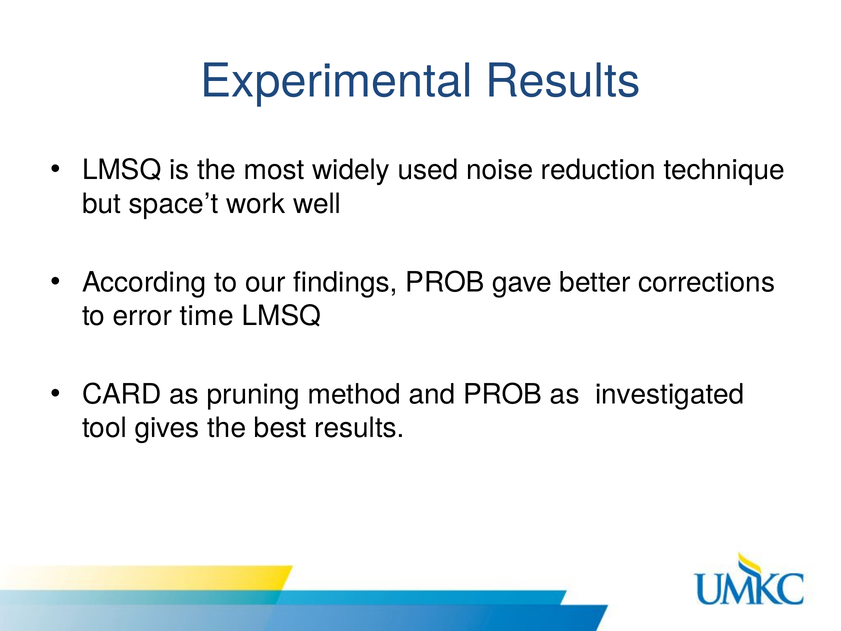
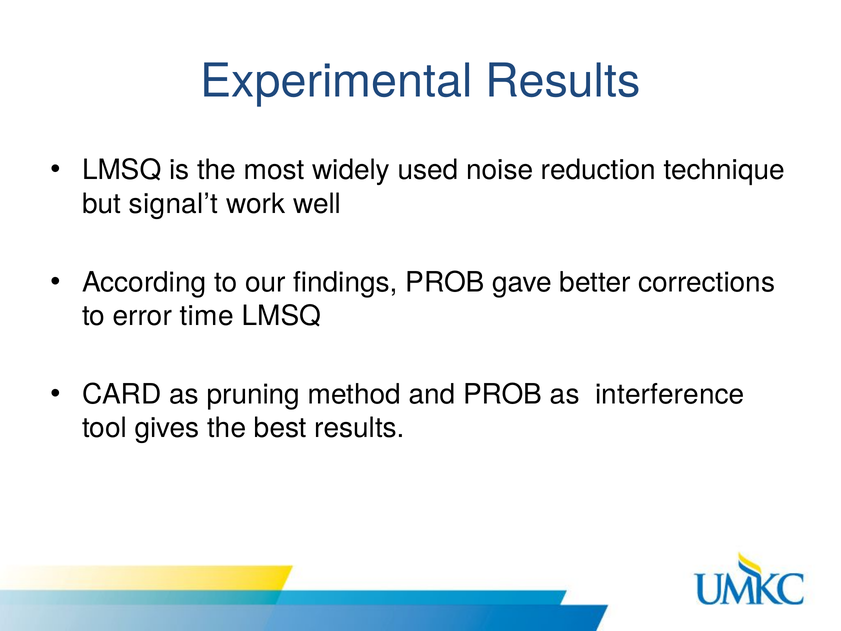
space’t: space’t -> signal’t
investigated: investigated -> interference
